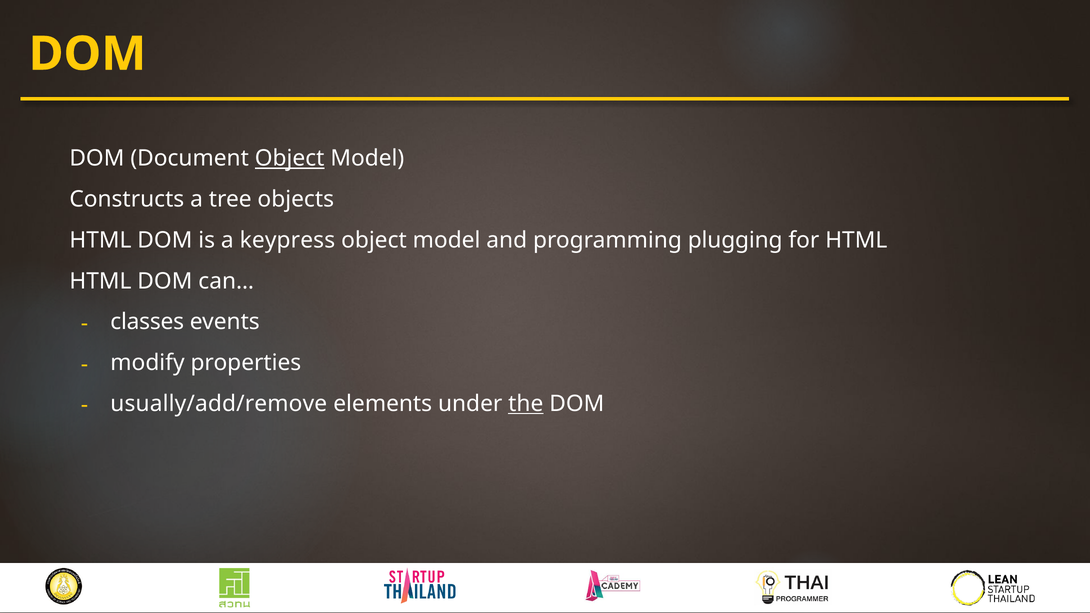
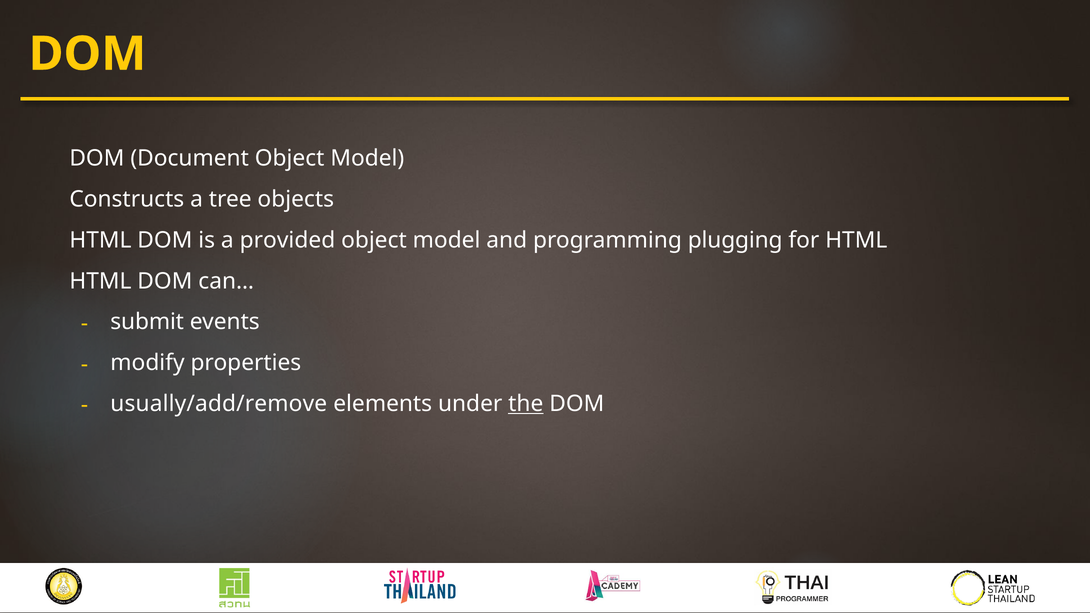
Object at (290, 159) underline: present -> none
keypress: keypress -> provided
classes: classes -> submit
